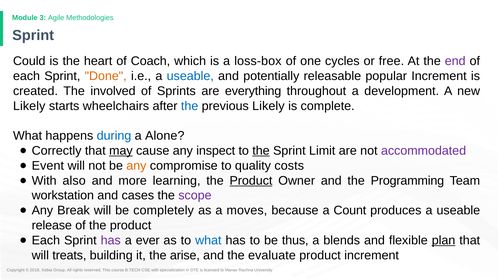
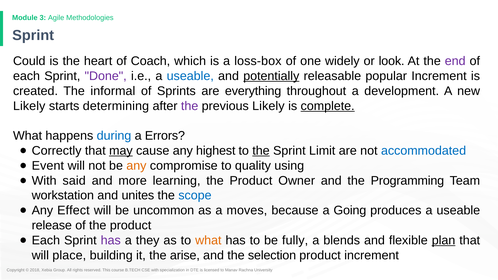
cycles: cycles -> widely
free: free -> look
Done colour: orange -> purple
potentially underline: none -> present
involved: involved -> informal
wheelchairs: wheelchairs -> determining
the at (190, 106) colour: blue -> purple
complete underline: none -> present
Alone: Alone -> Errors
inspect: inspect -> highest
accommodated colour: purple -> blue
costs: costs -> using
also: also -> said
Product at (251, 181) underline: present -> none
cases: cases -> unites
scope colour: purple -> blue
Break: Break -> Effect
completely: completely -> uncommon
Count: Count -> Going
ever: ever -> they
what at (208, 240) colour: blue -> orange
thus: thus -> fully
treats: treats -> place
evaluate: evaluate -> selection
